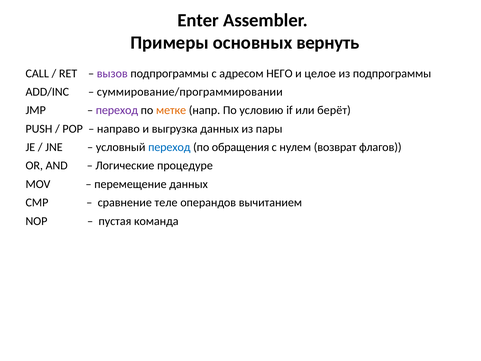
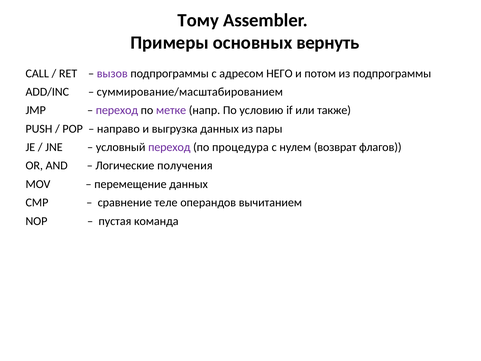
Enter: Enter -> Тому
целое: целое -> потом
суммирование/программировании: суммирование/программировании -> суммирование/масштабированием
метке colour: orange -> purple
берёт: берёт -> также
переход at (169, 147) colour: blue -> purple
обращения: обращения -> процедура
процедуре: процедуре -> получения
